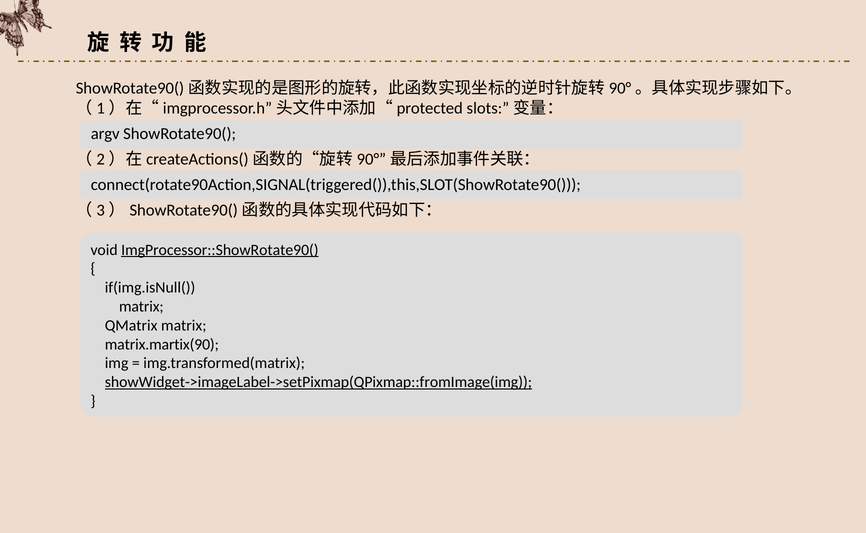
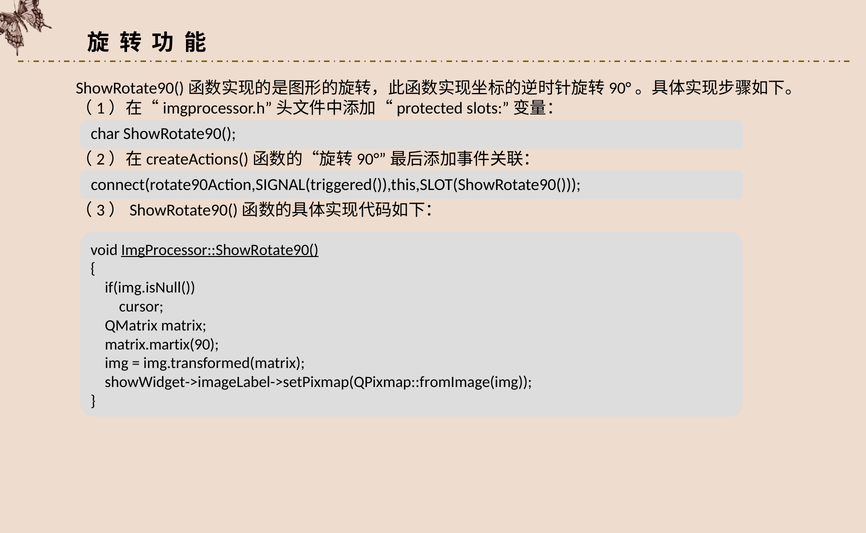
argv: argv -> char
matrix at (141, 306): matrix -> cursor
showWidget->imageLabel->setPixmap(QPixmap::fromImage(img underline: present -> none
